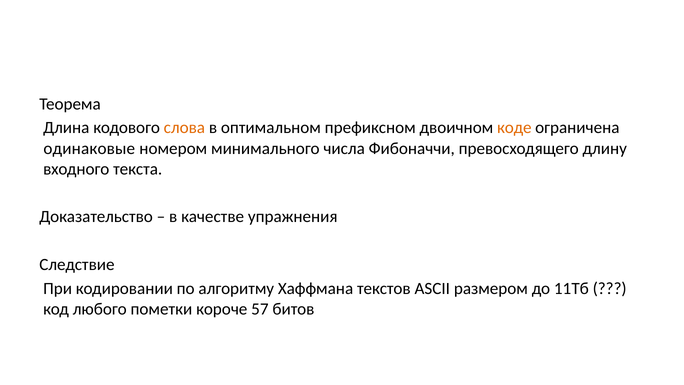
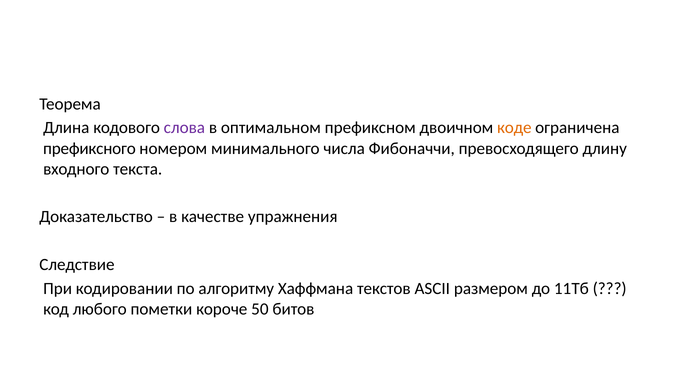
слова colour: orange -> purple
одинаковые: одинаковые -> префиксного
57: 57 -> 50
